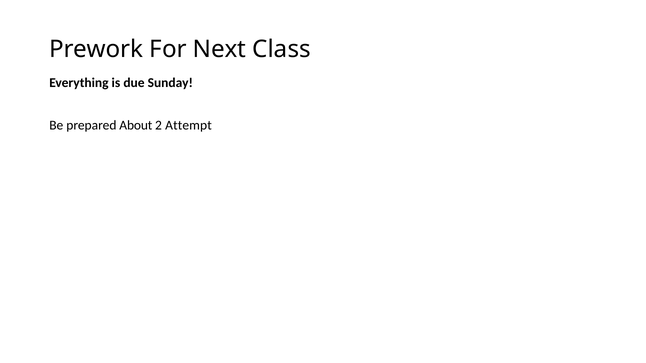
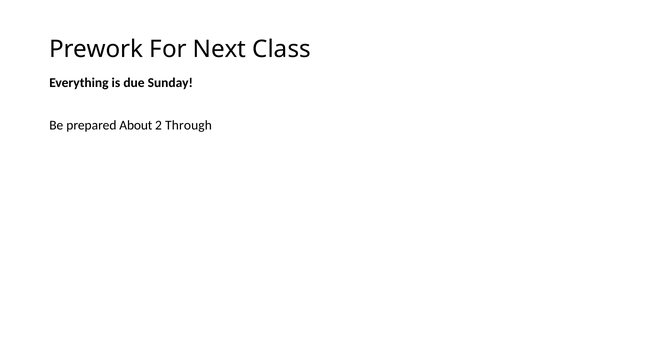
Attempt: Attempt -> Through
